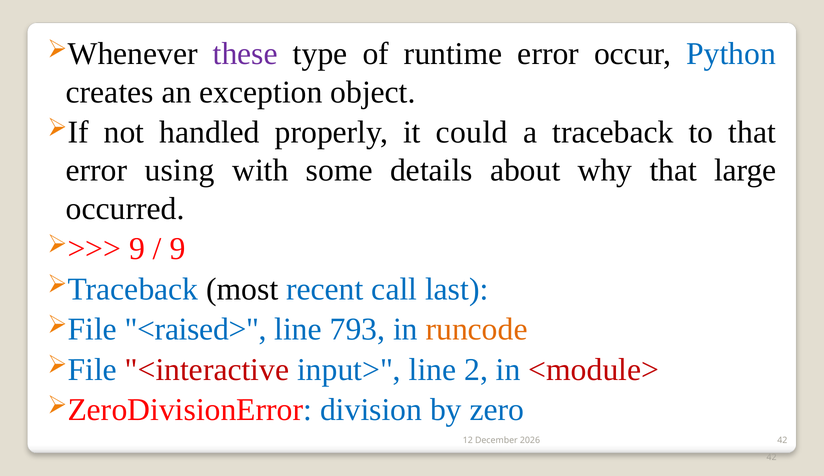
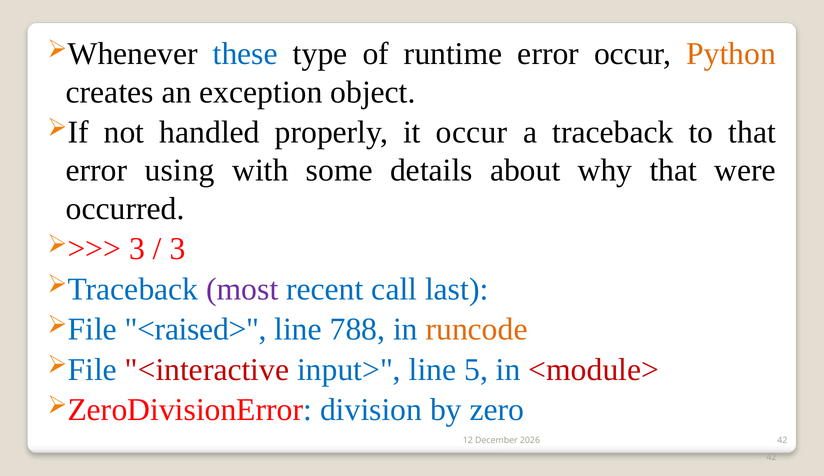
these colour: purple -> blue
Python colour: blue -> orange
it could: could -> occur
large: large -> were
9 at (137, 248): 9 -> 3
9 at (177, 248): 9 -> 3
most colour: black -> purple
793: 793 -> 788
2: 2 -> 5
